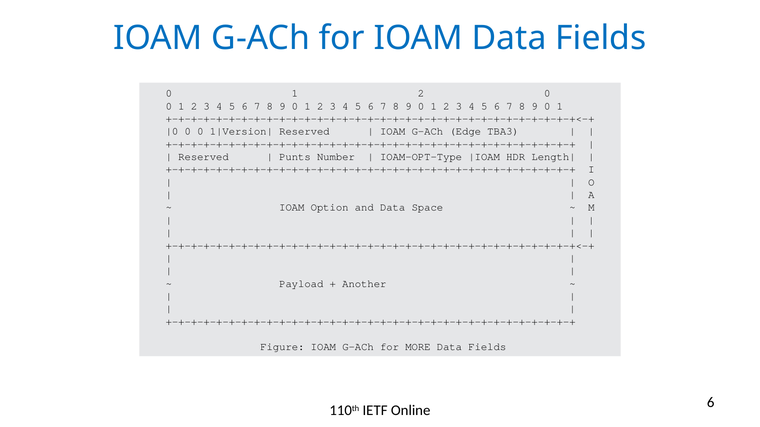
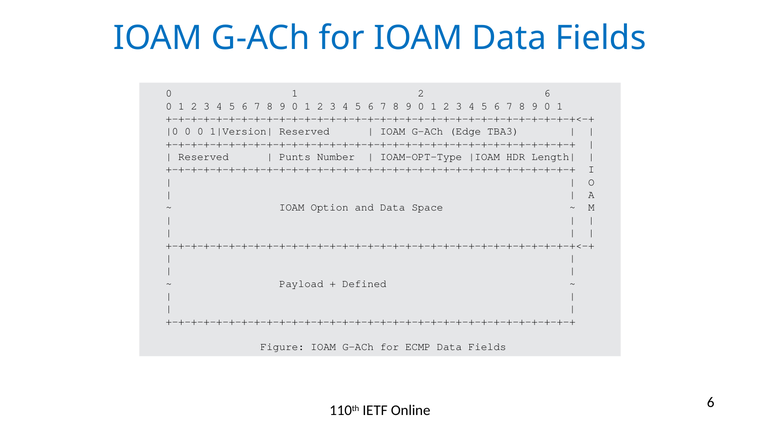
2 0: 0 -> 6
Another: Another -> Defined
MORE: MORE -> ECMP
